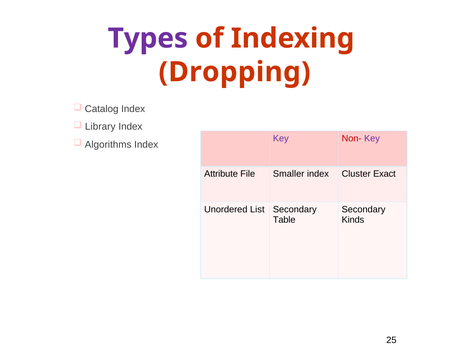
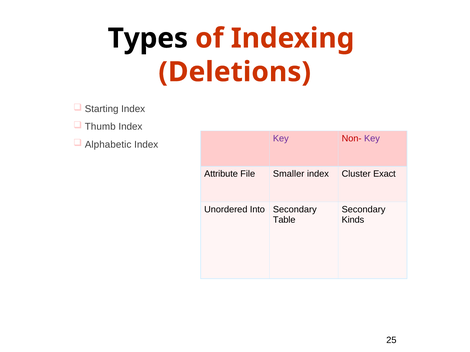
Types colour: purple -> black
Dropping: Dropping -> Deletions
Catalog: Catalog -> Starting
Library: Library -> Thumb
Algorithms: Algorithms -> Alphabetic
List: List -> Into
